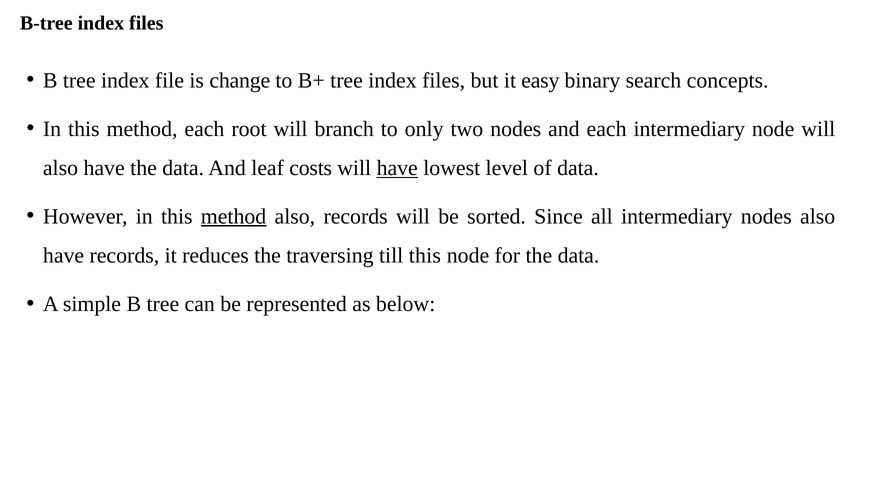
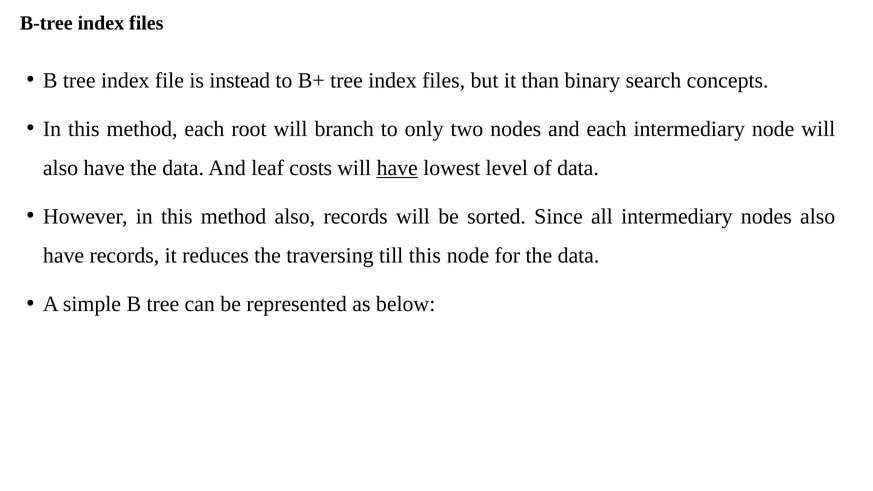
change: change -> instead
easy: easy -> than
method at (234, 216) underline: present -> none
